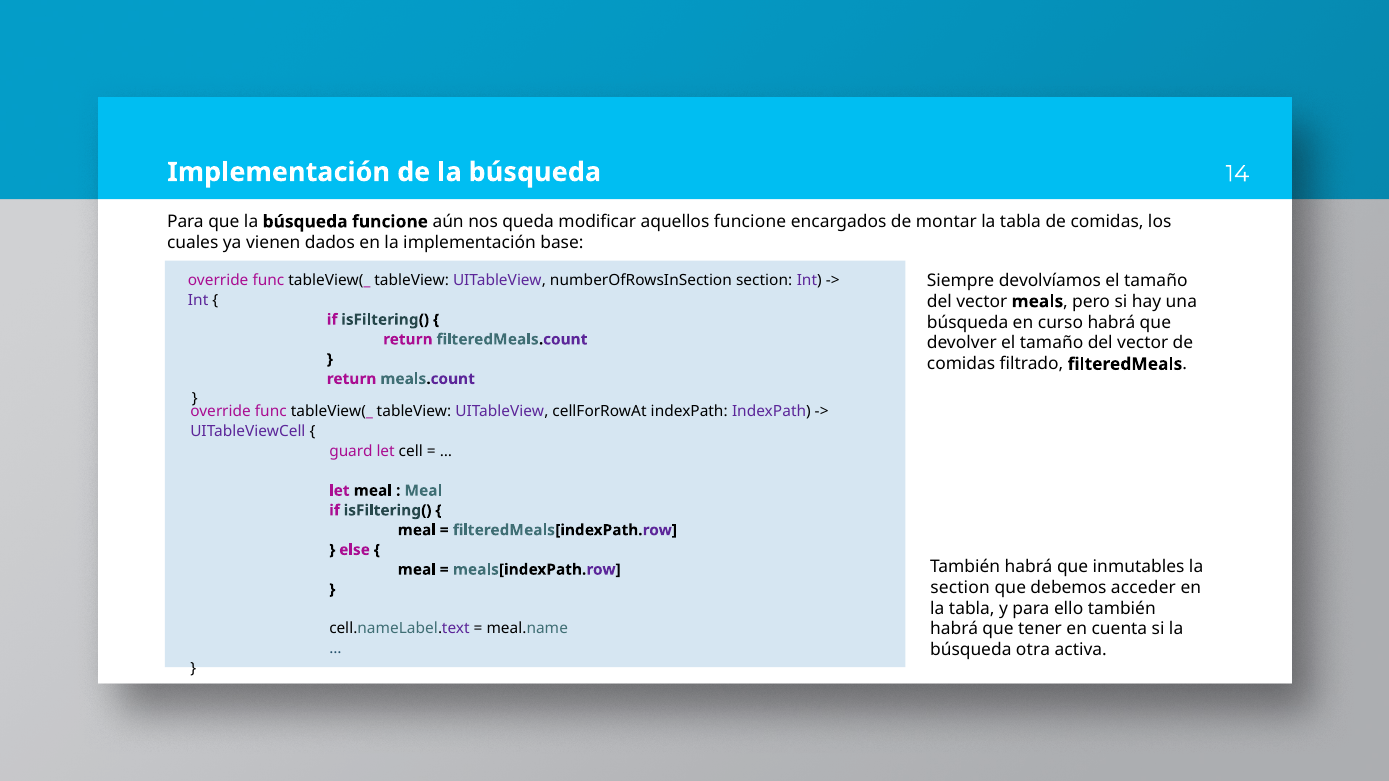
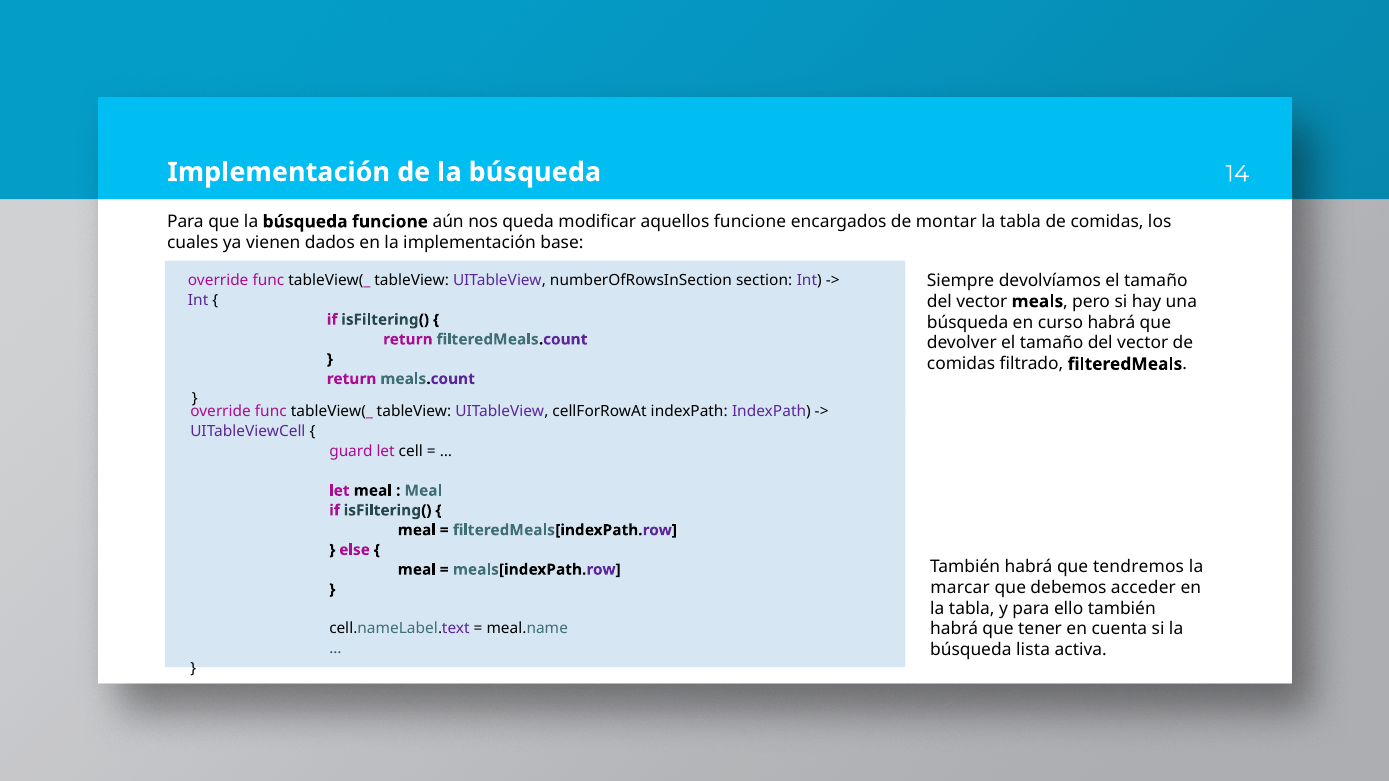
inmutables: inmutables -> tendremos
section at (960, 588): section -> marcar
otra: otra -> lista
